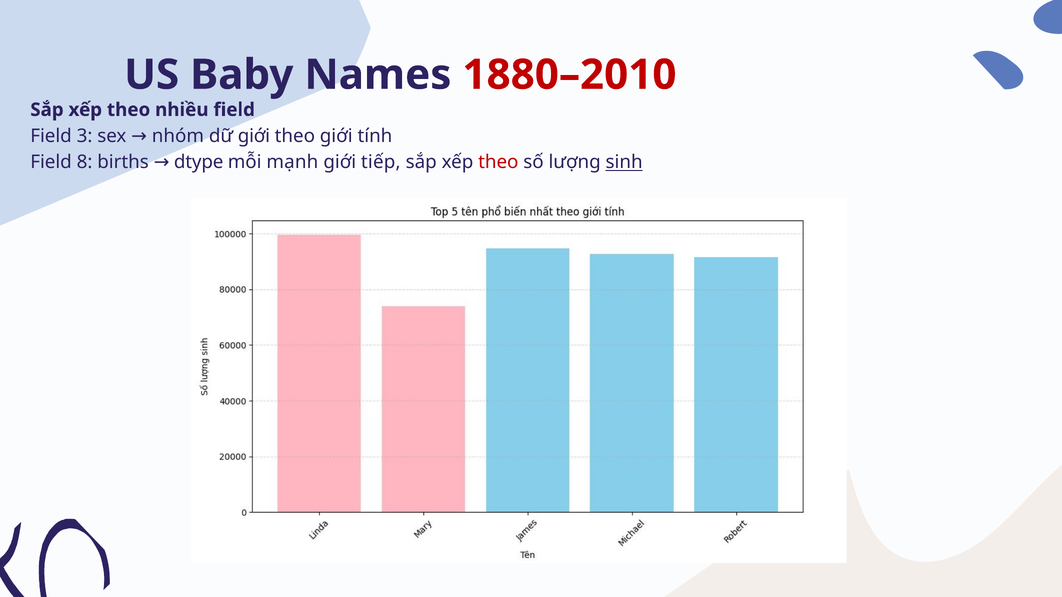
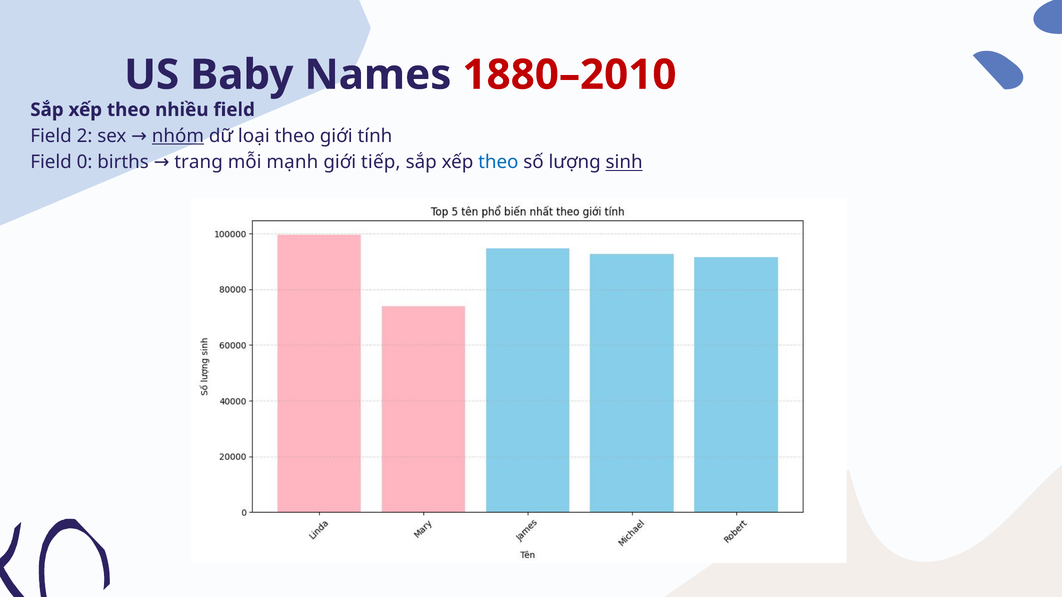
3: 3 -> 2
nhóm underline: none -> present
dữ giới: giới -> loại
8: 8 -> 0
dtype: dtype -> trang
theo at (498, 162) colour: red -> blue
